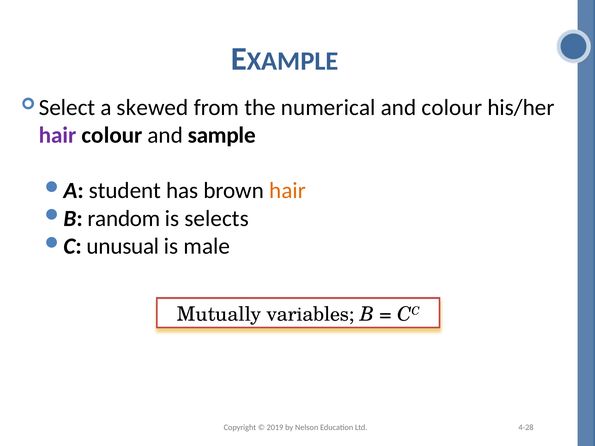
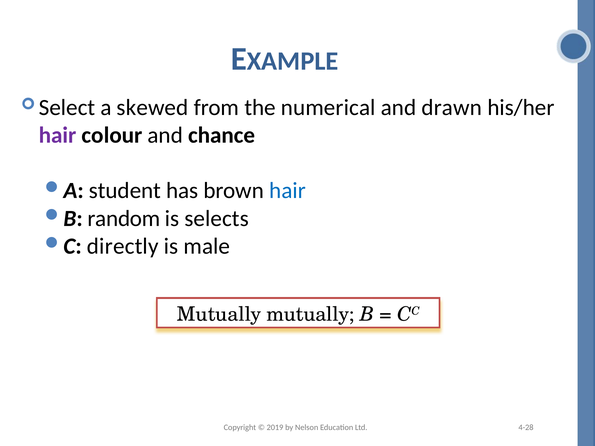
and colour: colour -> drawn
sample: sample -> chance
hair at (287, 191) colour: orange -> blue
unusual: unusual -> directly
Mutually variables: variables -> mutually
